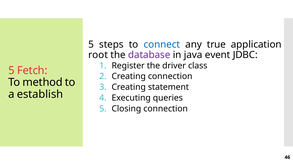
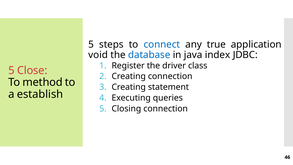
root: root -> void
database colour: purple -> blue
event: event -> index
Fetch: Fetch -> Close
